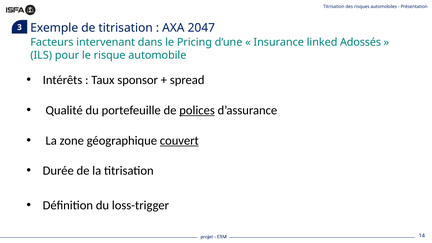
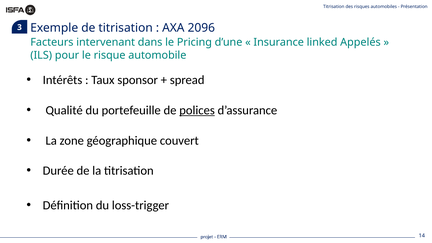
2047: 2047 -> 2096
Adossés: Adossés -> Appelés
couvert underline: present -> none
